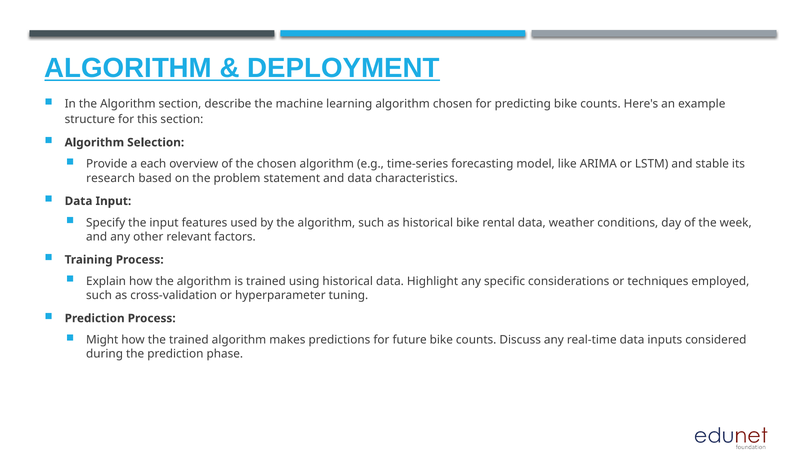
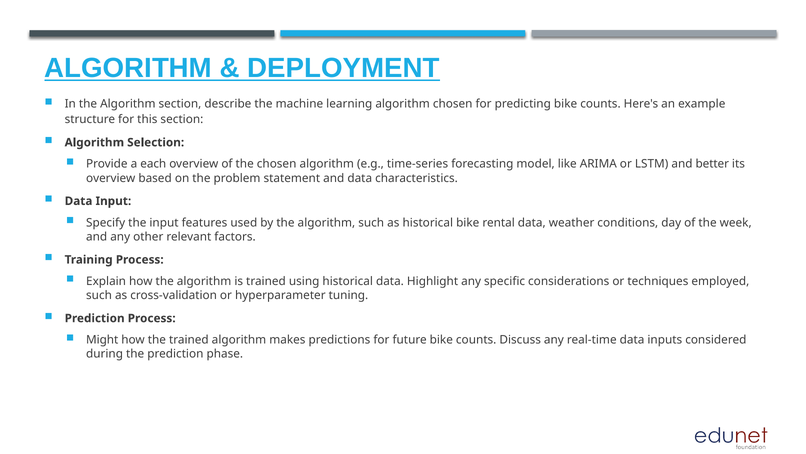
stable: stable -> better
research at (111, 178): research -> overview
